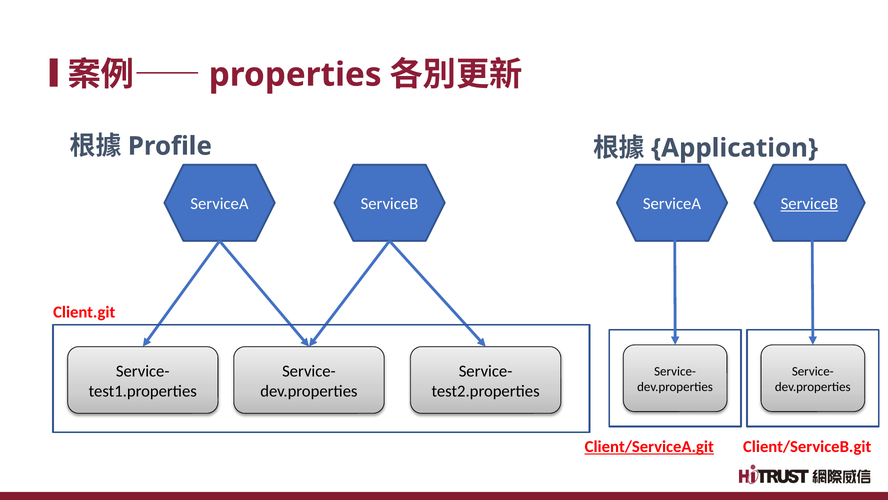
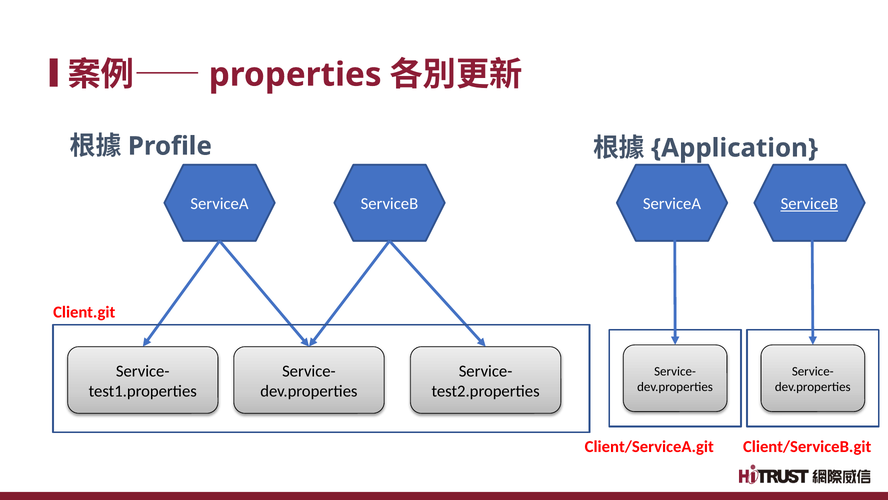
Client/ServiceA.git underline: present -> none
